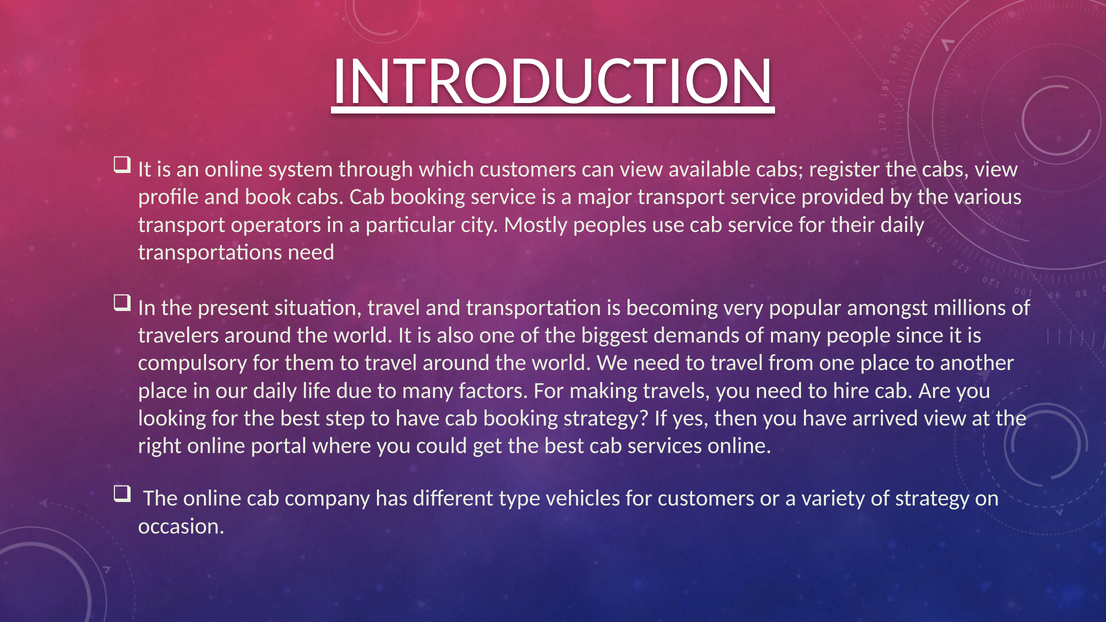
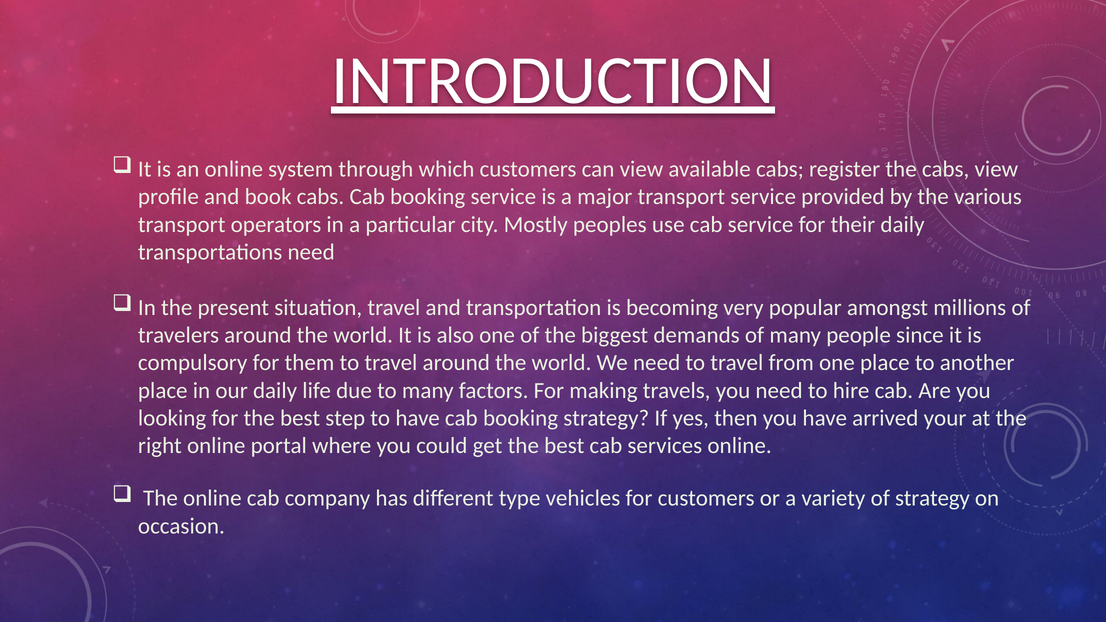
arrived view: view -> your
